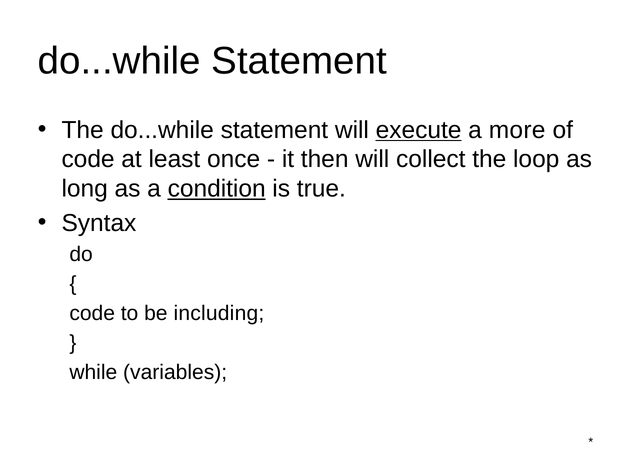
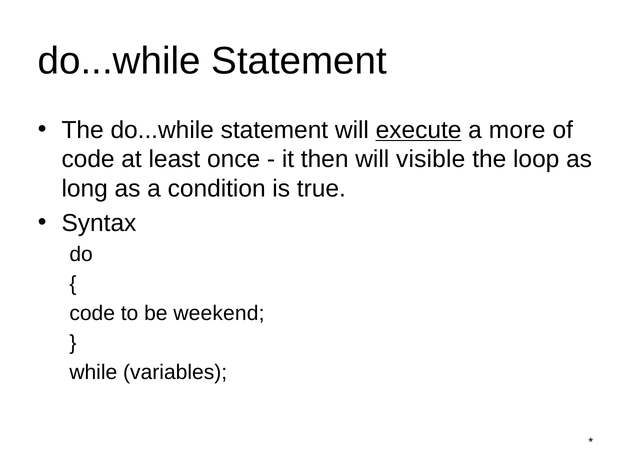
collect: collect -> visible
condition underline: present -> none
including: including -> weekend
